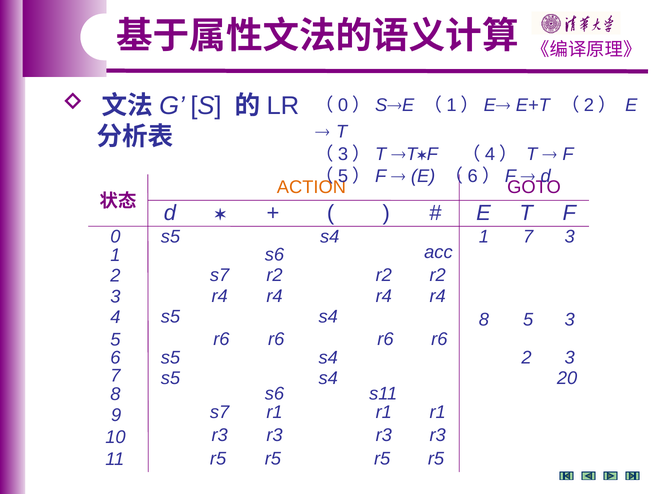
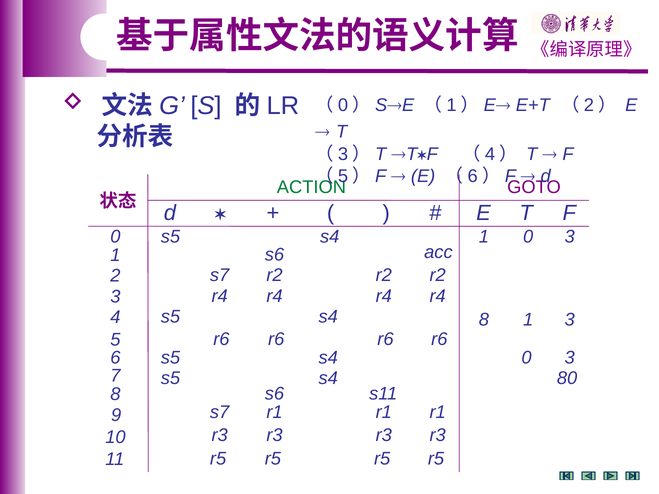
ACTION colour: orange -> green
1 7: 7 -> 0
8 5: 5 -> 1
s4 2: 2 -> 0
20: 20 -> 80
